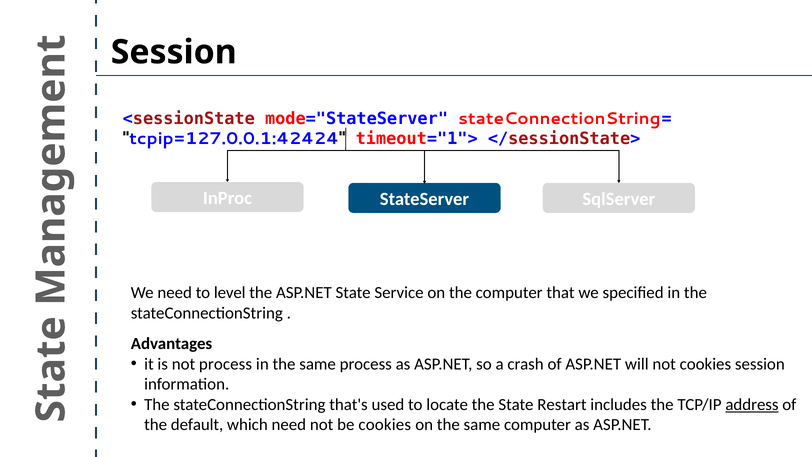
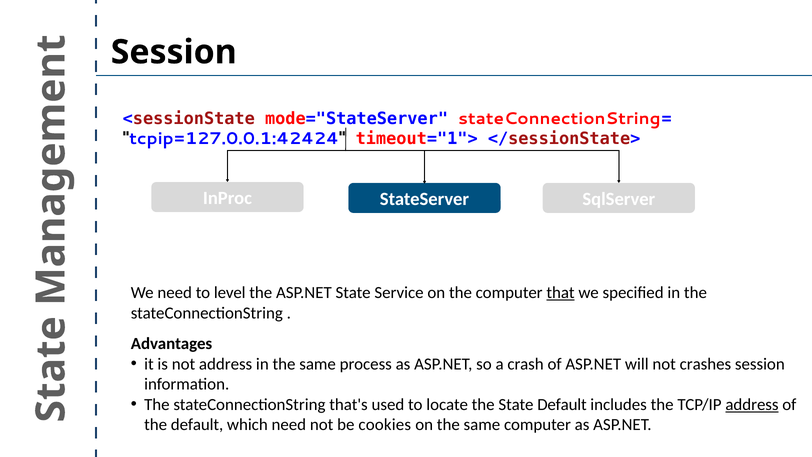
that underline: none -> present
not process: process -> address
not cookies: cookies -> crashes
State Restart: Restart -> Default
